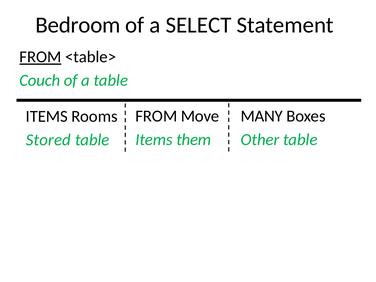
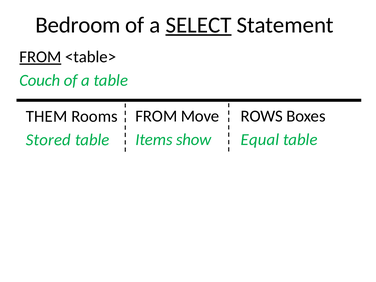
SELECT underline: none -> present
MANY: MANY -> ROWS
ITEMS at (47, 116): ITEMS -> THEM
them: them -> show
Other: Other -> Equal
